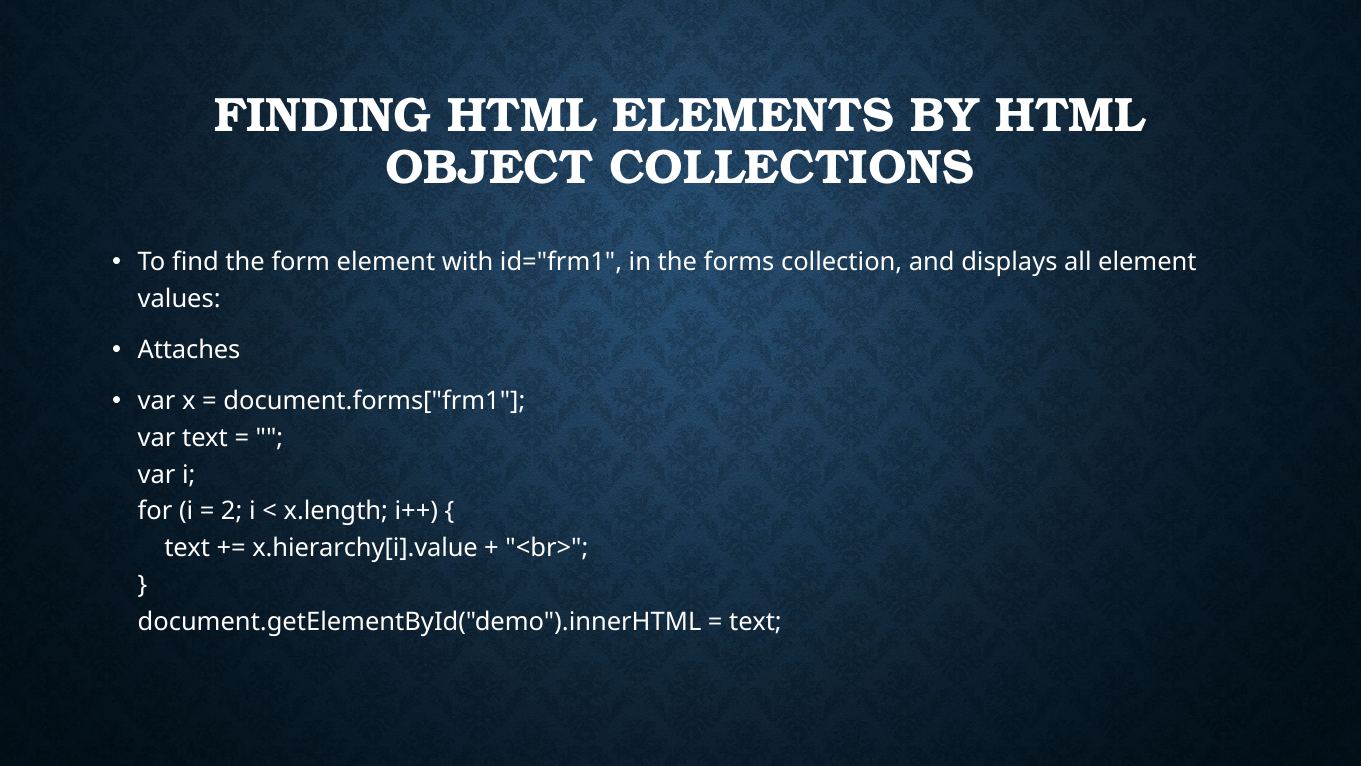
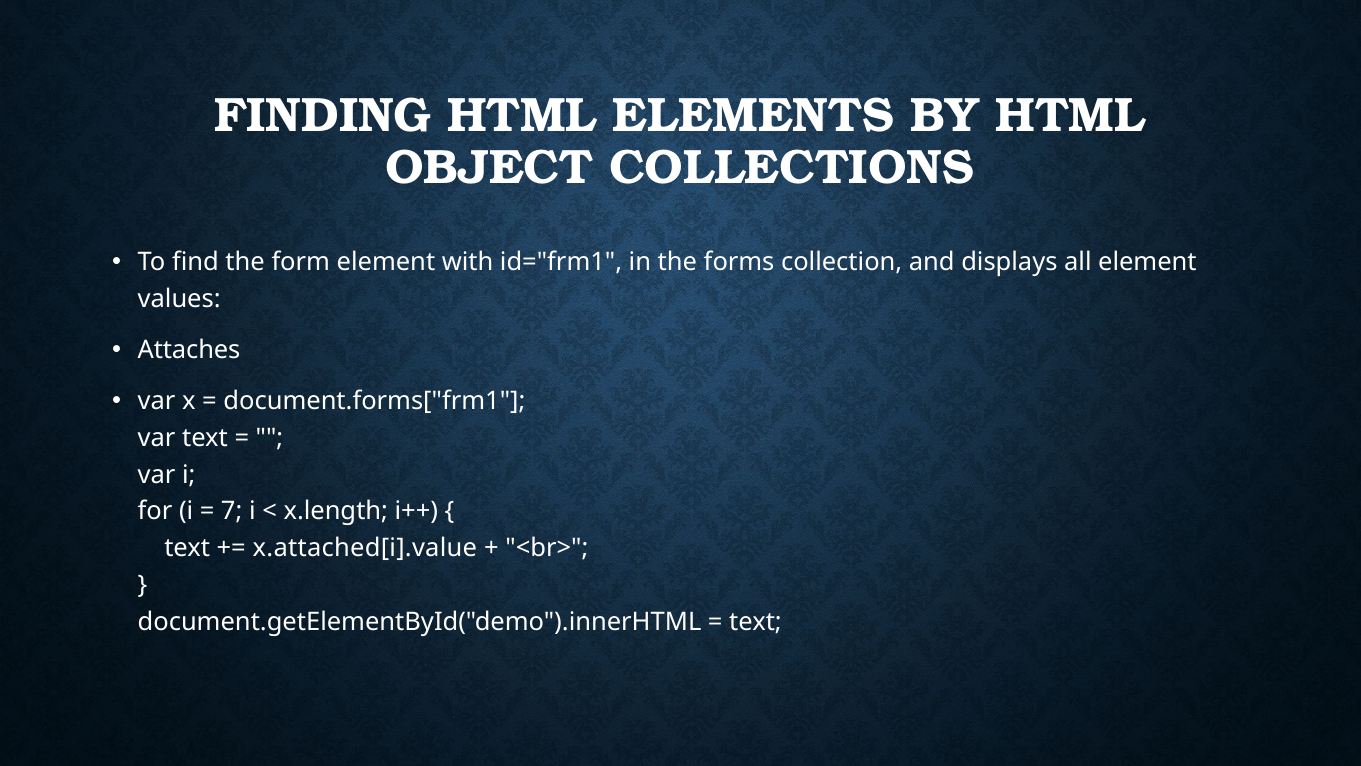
2: 2 -> 7
x.hierarchy[i].value: x.hierarchy[i].value -> x.attached[i].value
